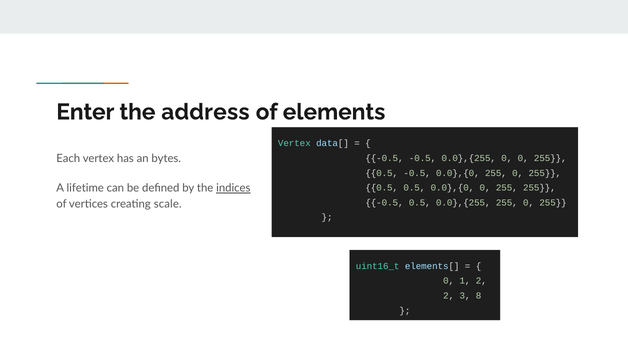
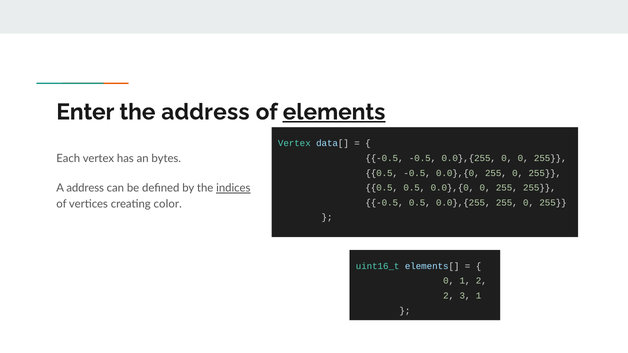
elements underline: none -> present
A lifetime: lifetime -> address
scale: scale -> color
3 8: 8 -> 1
